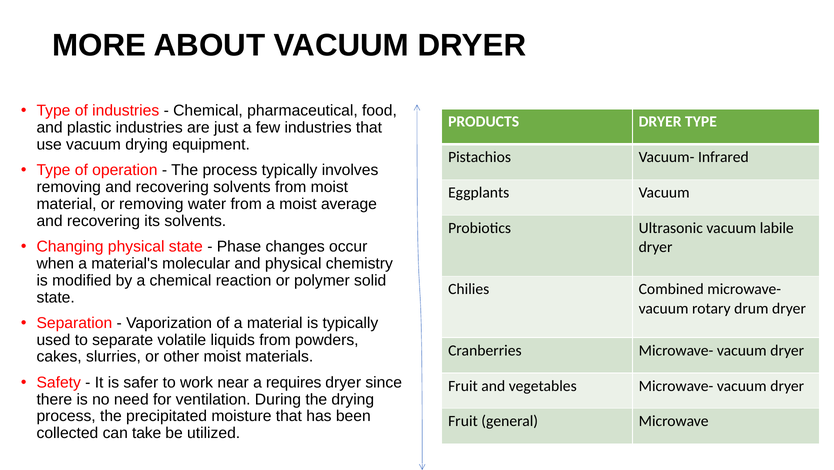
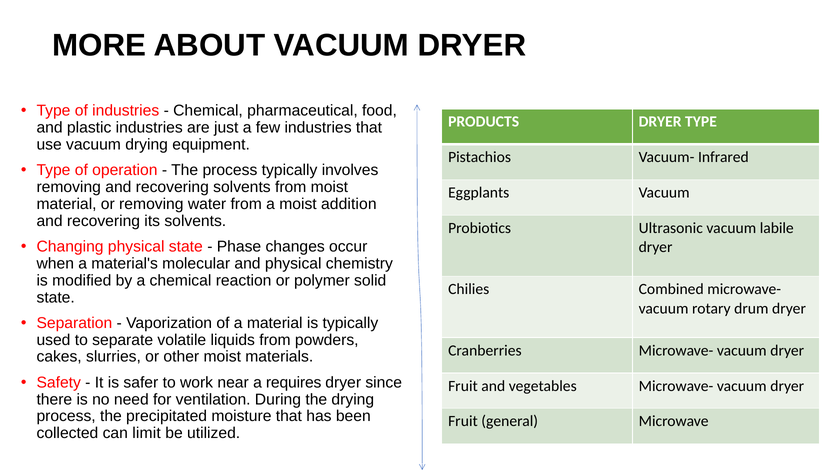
average: average -> addition
take: take -> limit
